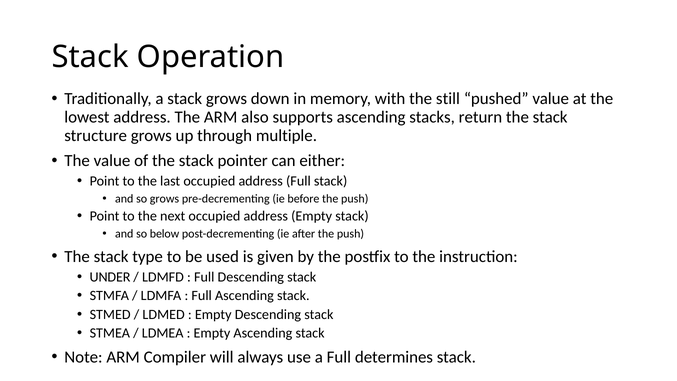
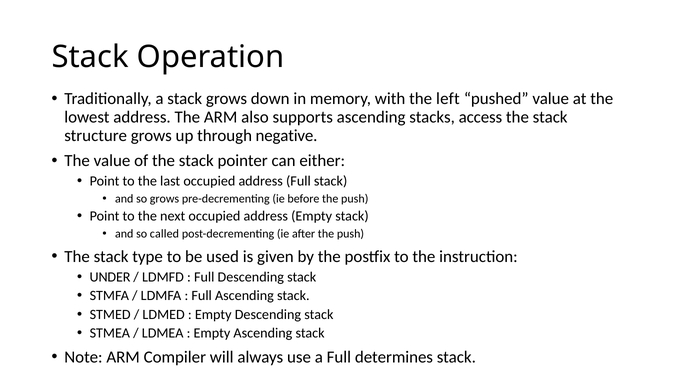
still: still -> left
return: return -> access
multiple: multiple -> negative
below: below -> called
